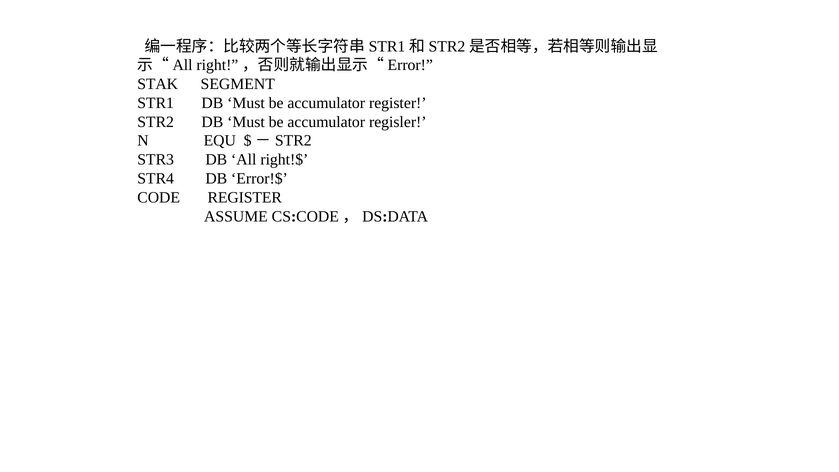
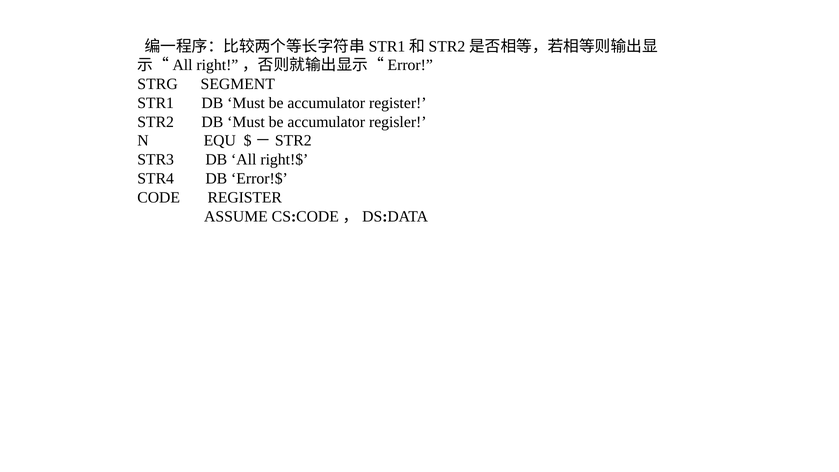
STAK: STAK -> STRG
